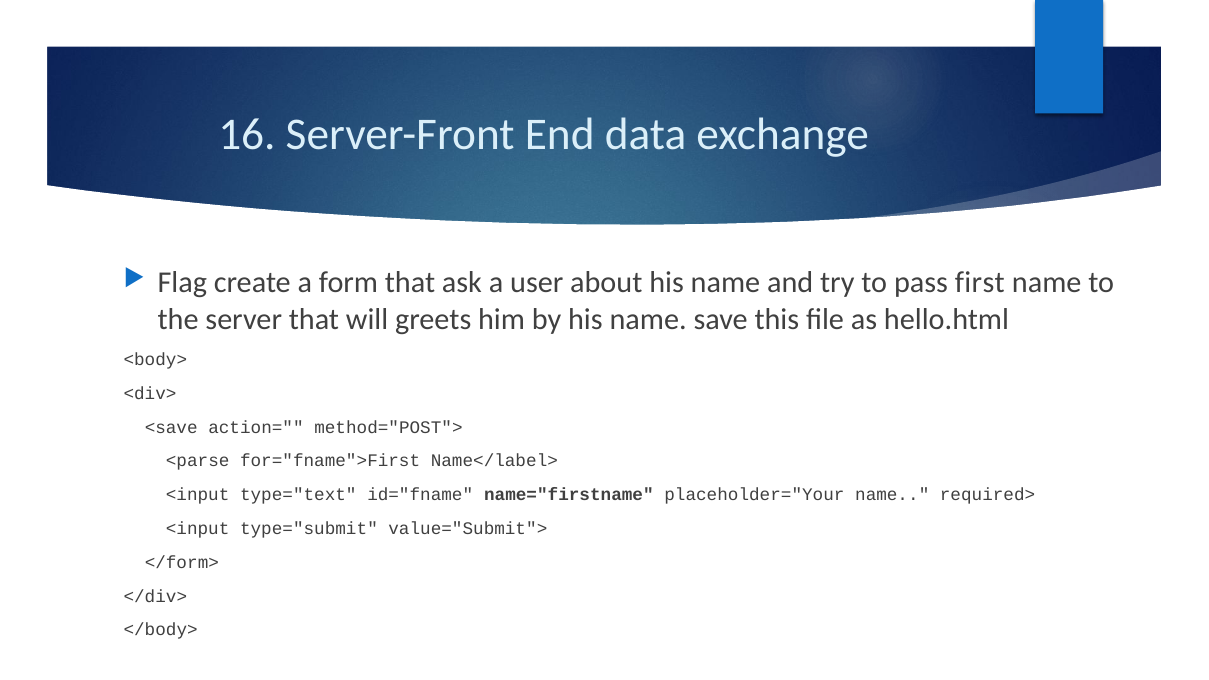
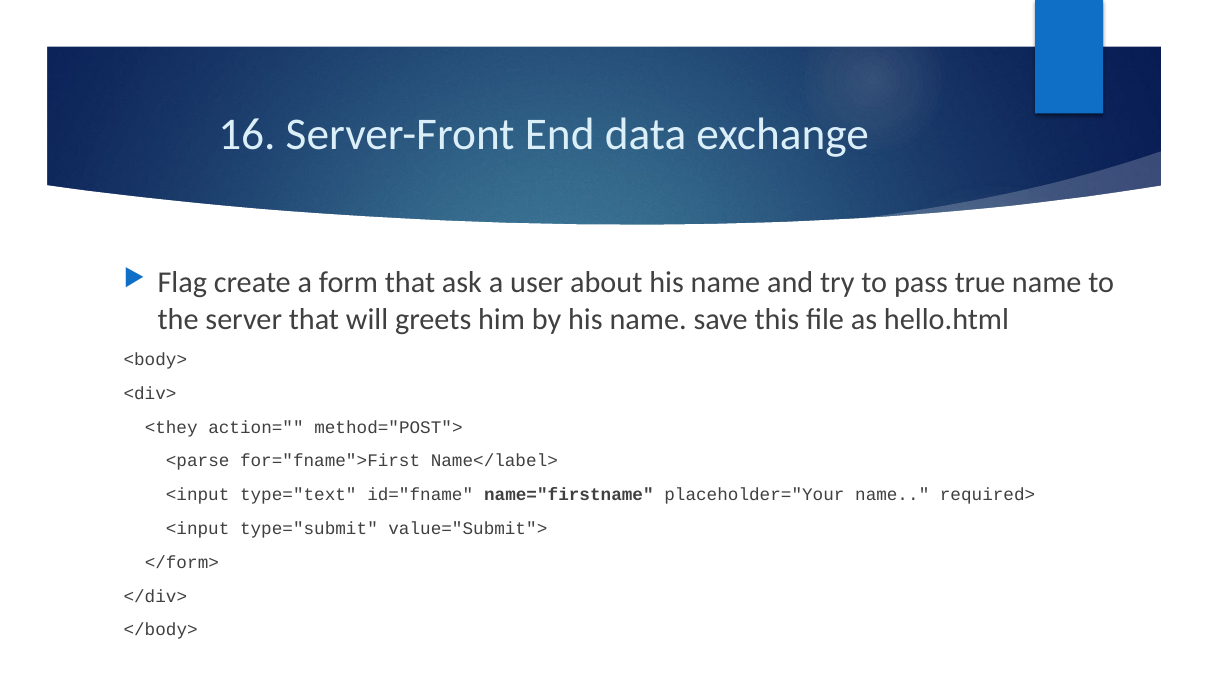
first: first -> true
<save: <save -> <they
